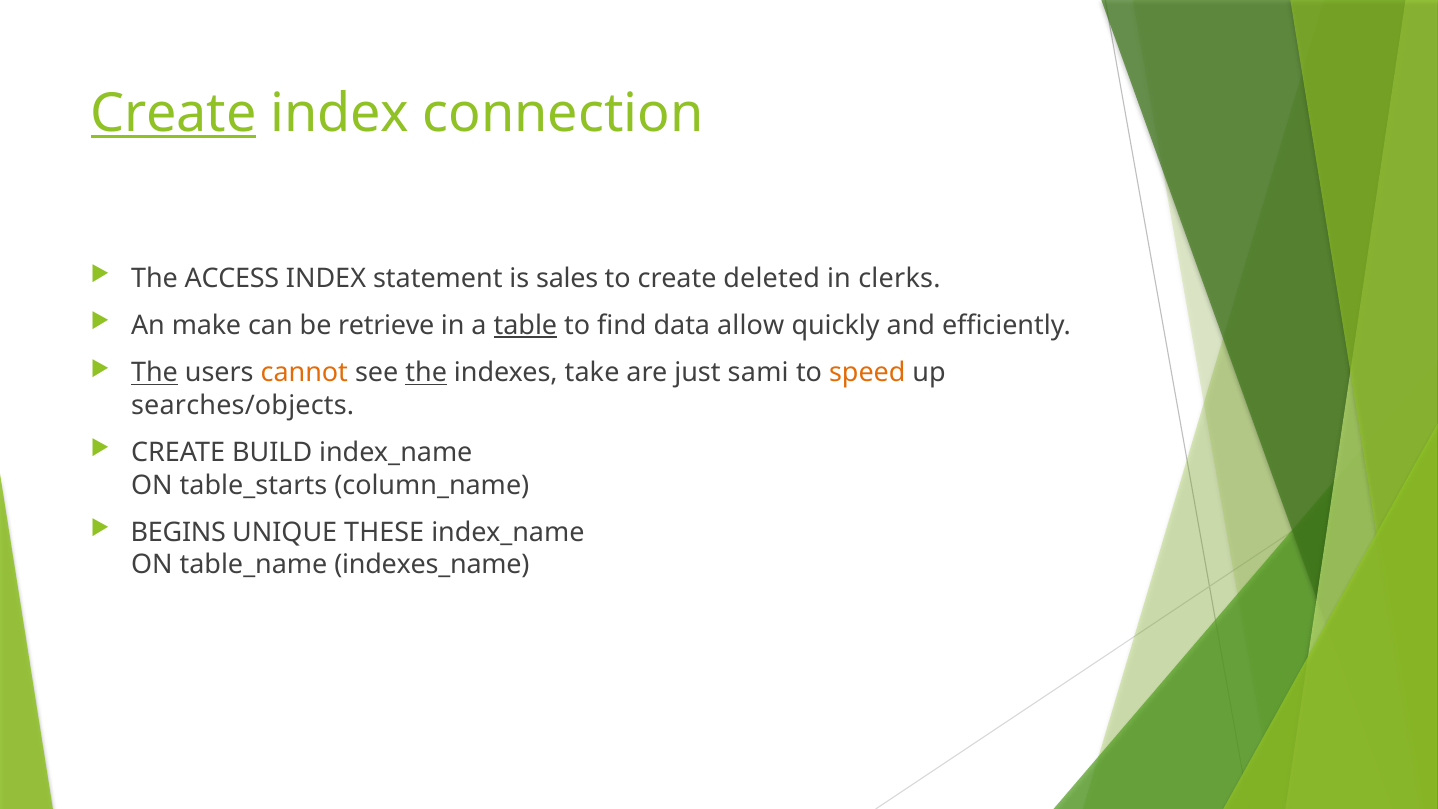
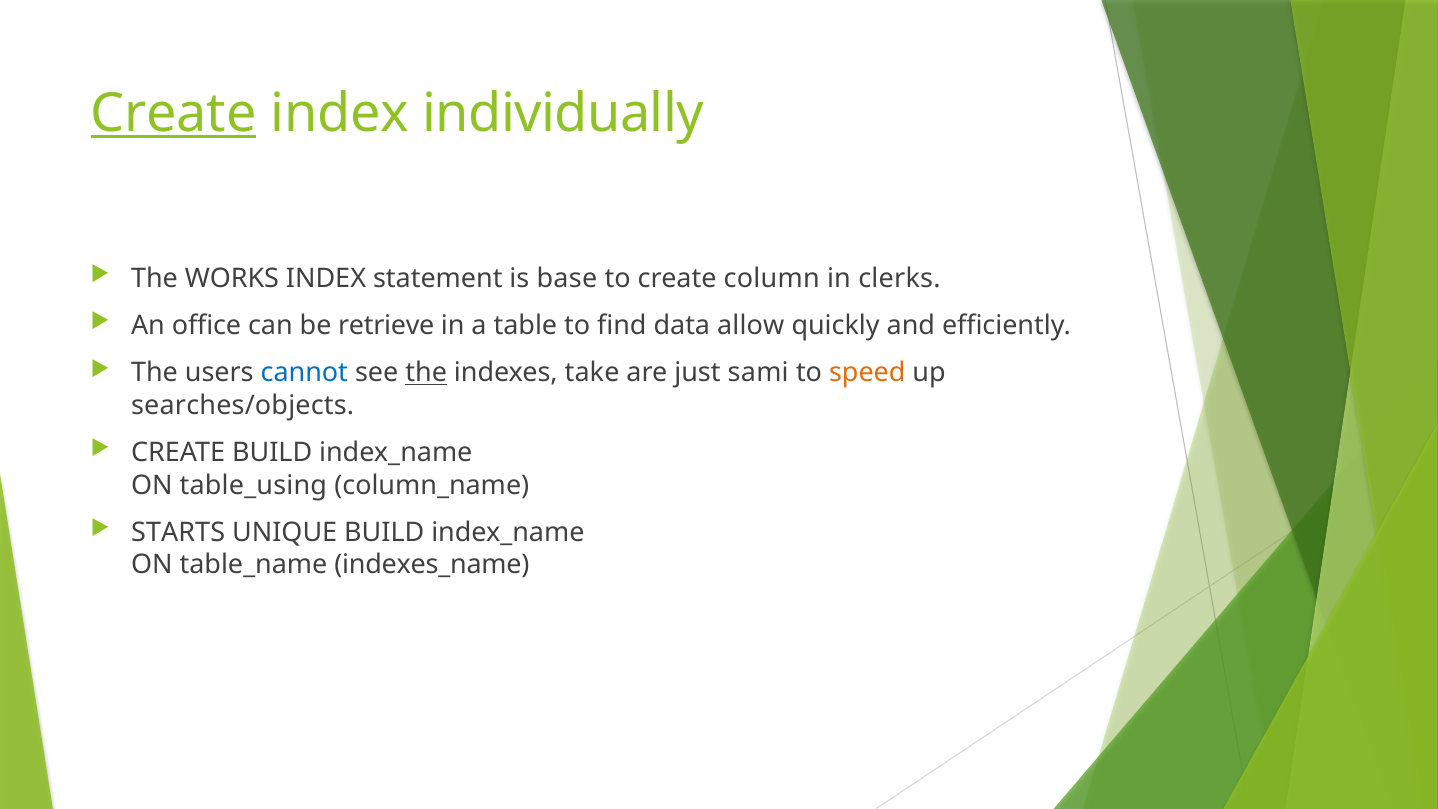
connection: connection -> individually
ACCESS: ACCESS -> WORKS
sales: sales -> base
deleted: deleted -> column
make: make -> office
table underline: present -> none
The at (155, 373) underline: present -> none
cannot colour: orange -> blue
table_starts: table_starts -> table_using
BEGINS: BEGINS -> STARTS
UNIQUE THESE: THESE -> BUILD
